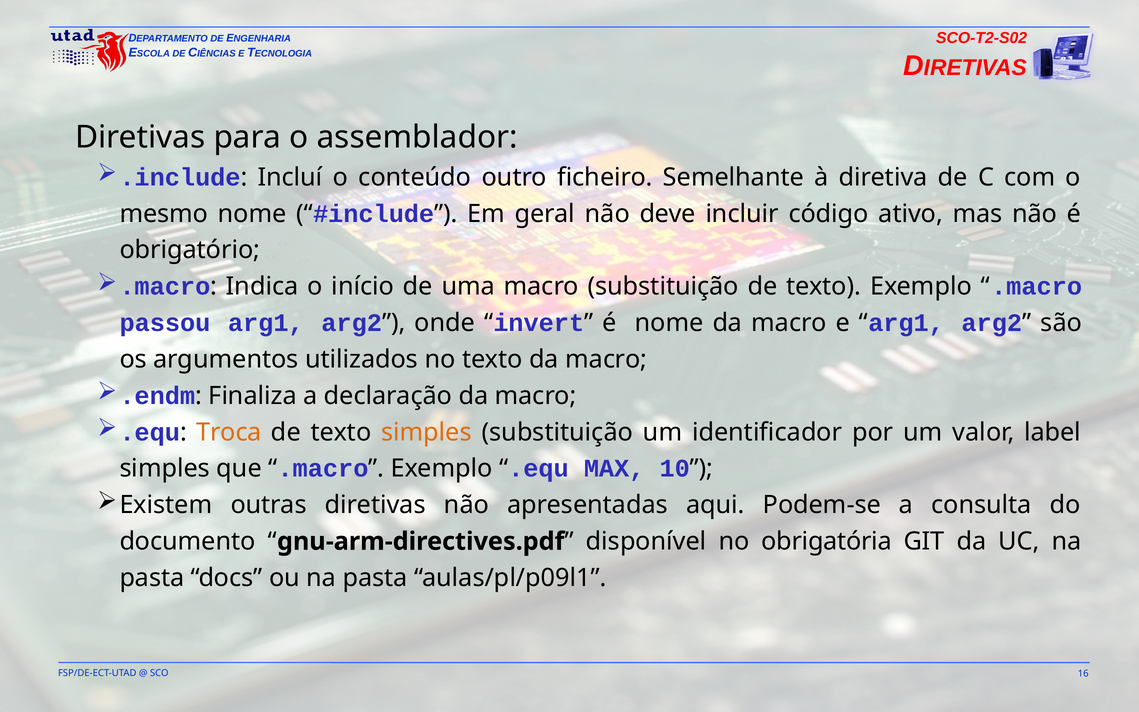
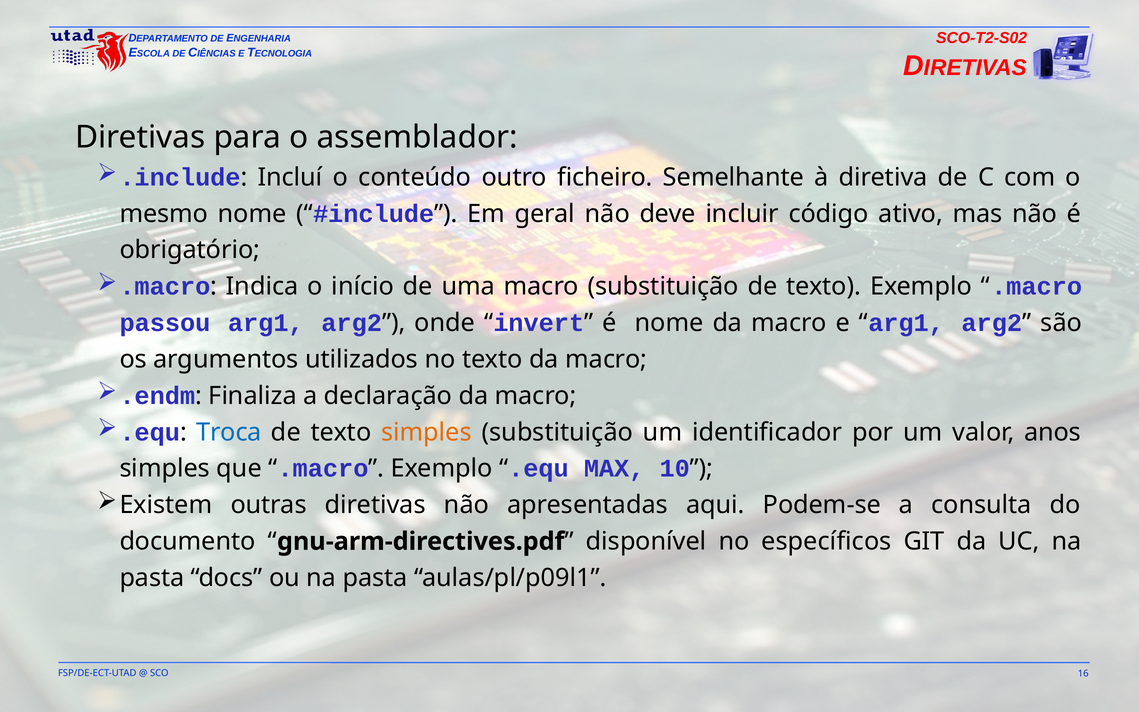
Troca colour: orange -> blue
label: label -> anos
obrigatória: obrigatória -> específicos
